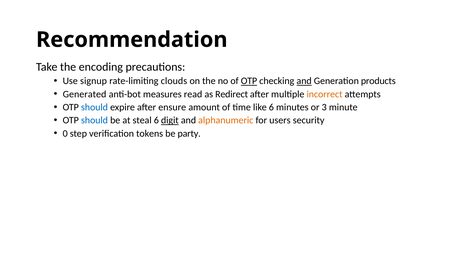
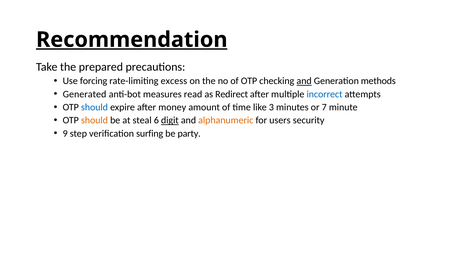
Recommendation underline: none -> present
encoding: encoding -> prepared
signup: signup -> forcing
clouds: clouds -> excess
OTP at (249, 81) underline: present -> none
products: products -> methods
incorrect colour: orange -> blue
ensure: ensure -> money
like 6: 6 -> 3
3: 3 -> 7
should at (94, 120) colour: blue -> orange
0: 0 -> 9
tokens: tokens -> surfing
